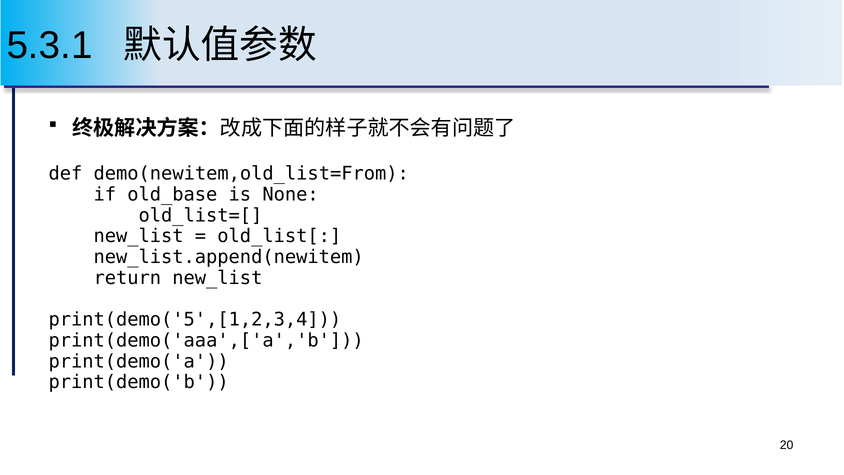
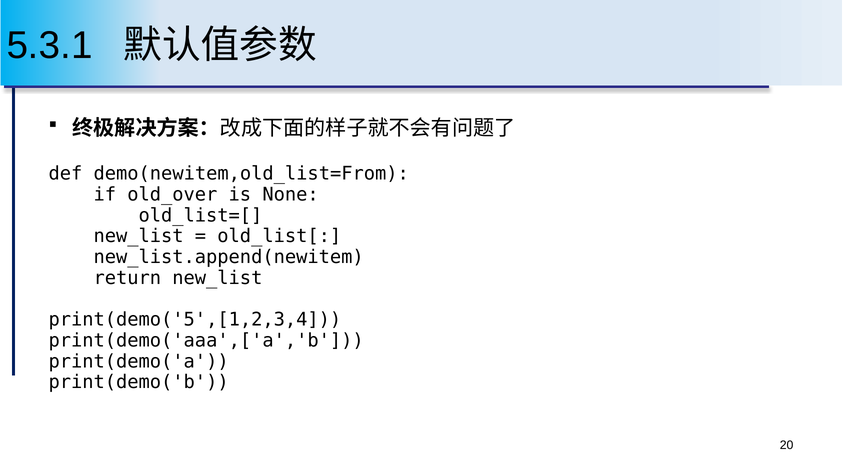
old_base: old_base -> old_over
